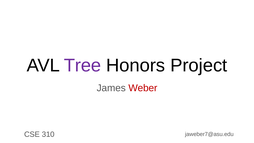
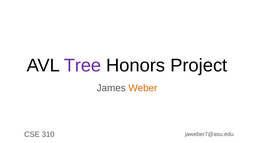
Weber colour: red -> orange
